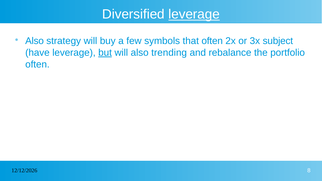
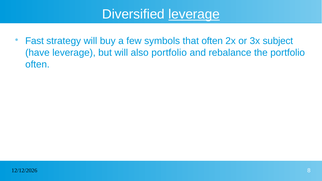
Also at (35, 41): Also -> Fast
but underline: present -> none
also trending: trending -> portfolio
